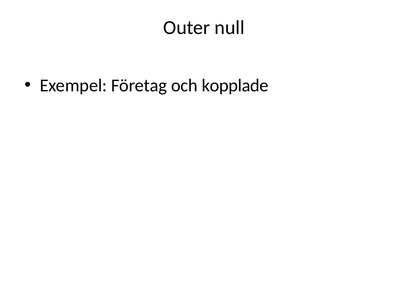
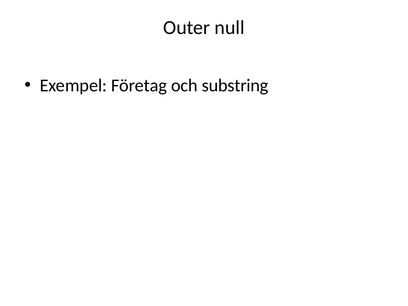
kopplade: kopplade -> substring
